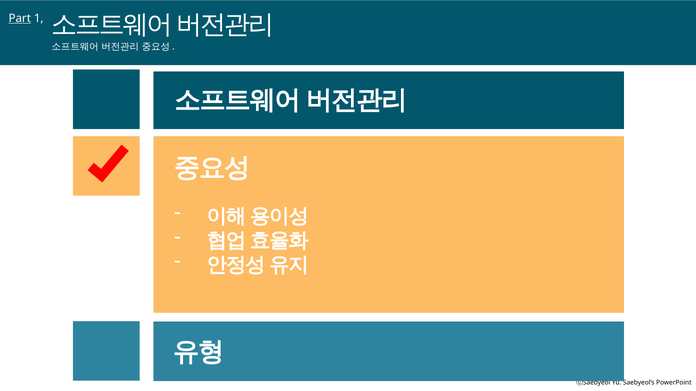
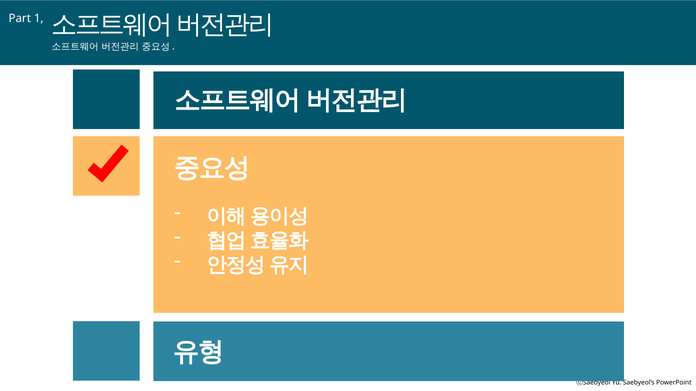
Part underline: present -> none
